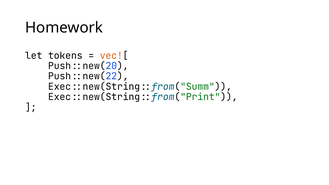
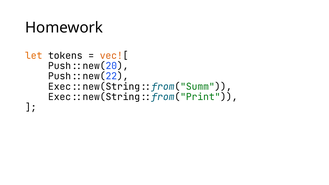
let colour: black -> orange
